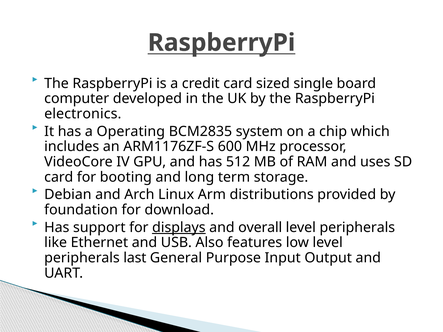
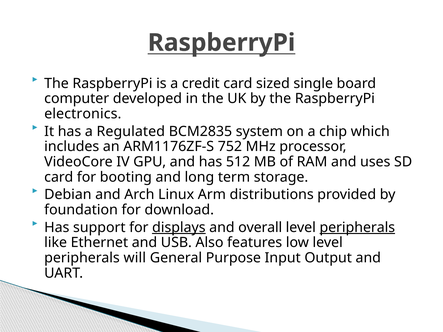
Operating: Operating -> Regulated
600: 600 -> 752
peripherals at (357, 228) underline: none -> present
last: last -> will
